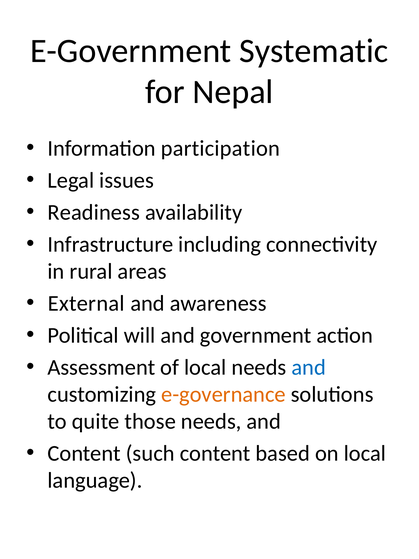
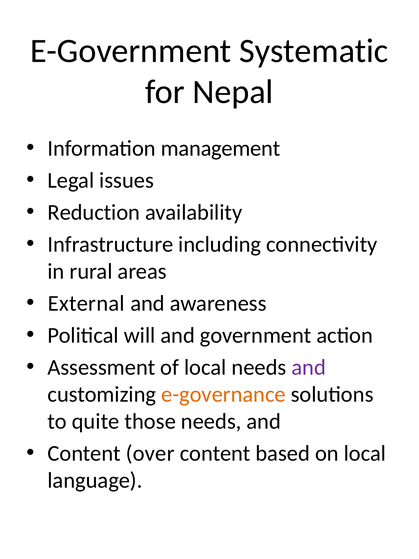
participation: participation -> management
Readiness: Readiness -> Reduction
and at (309, 367) colour: blue -> purple
such: such -> over
